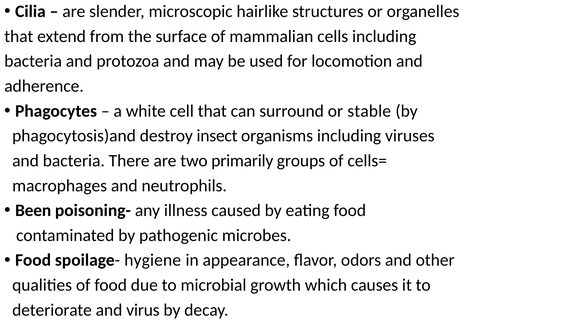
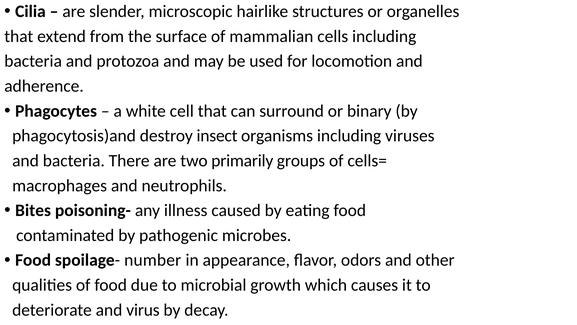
stable: stable -> binary
Been: Been -> Bites
hygiene: hygiene -> number
